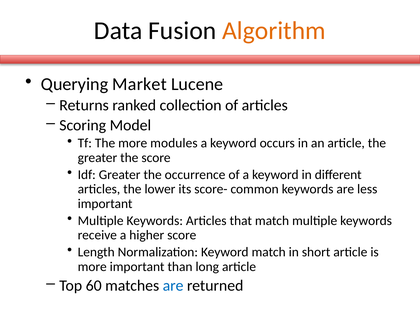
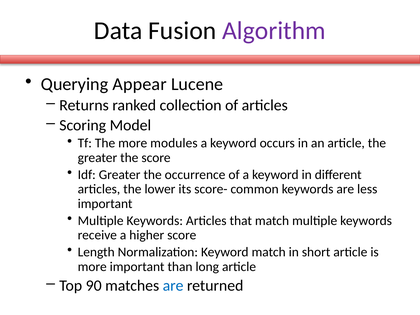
Algorithm colour: orange -> purple
Market: Market -> Appear
60: 60 -> 90
